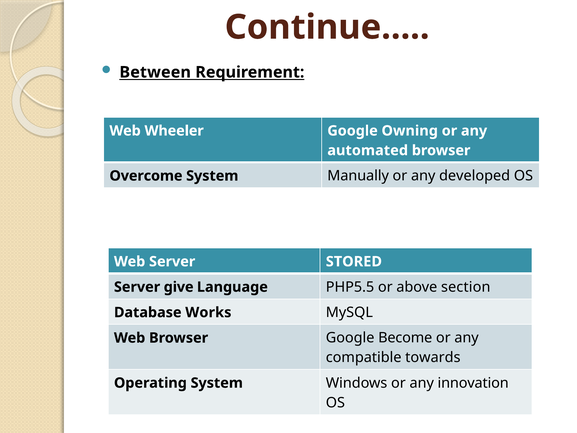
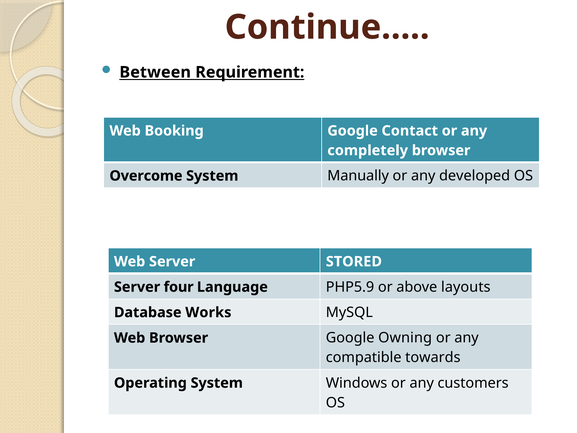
Wheeler: Wheeler -> Booking
Owning: Owning -> Contact
automated: automated -> completely
give: give -> four
PHP5.5: PHP5.5 -> PHP5.9
section: section -> layouts
Become: Become -> Owning
innovation: innovation -> customers
